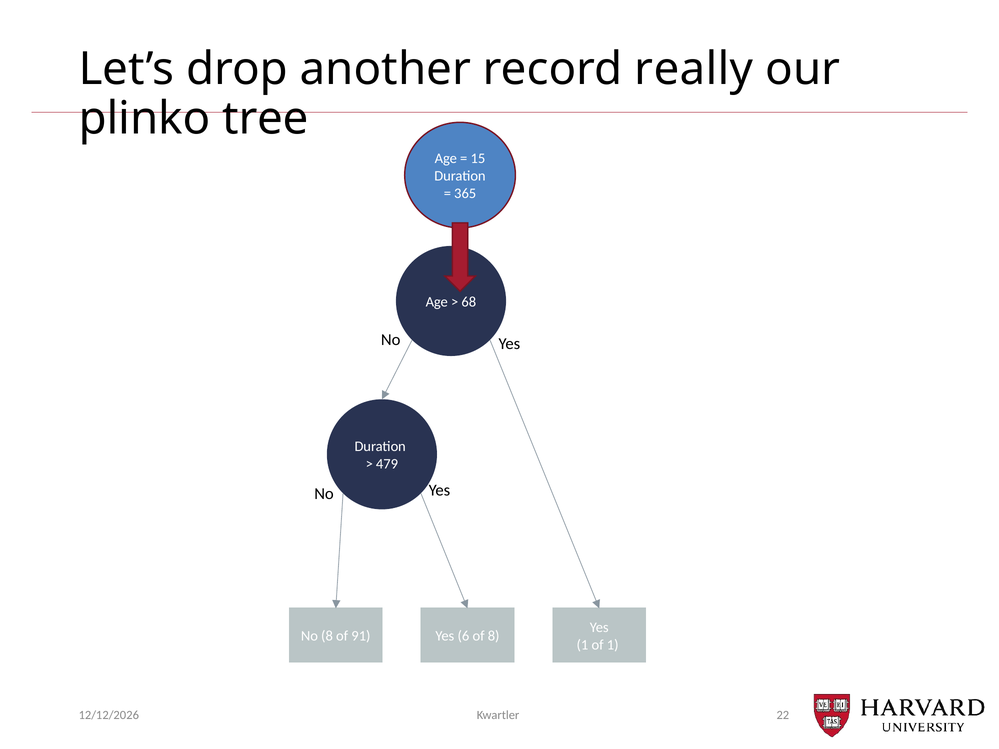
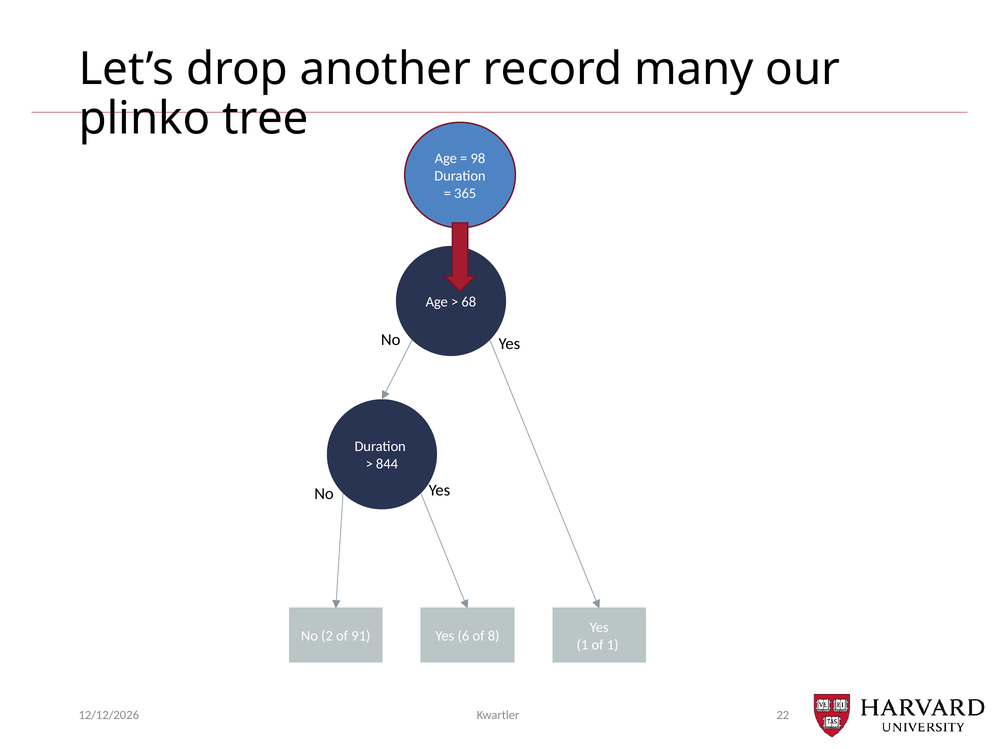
really: really -> many
15: 15 -> 98
479: 479 -> 844
No 8: 8 -> 2
